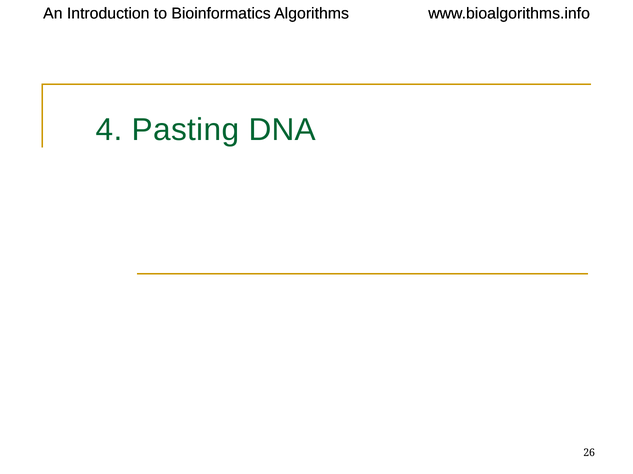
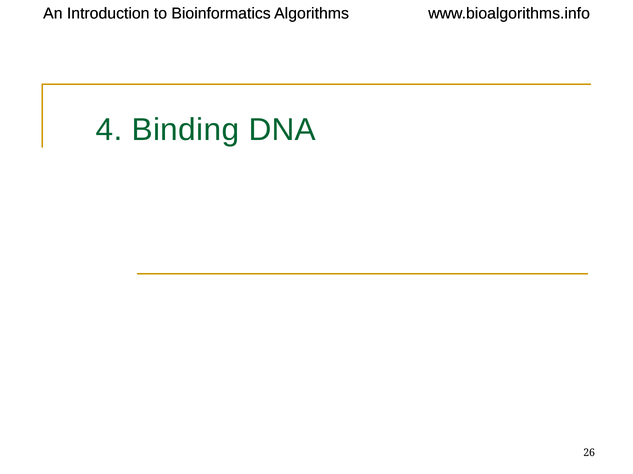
Pasting: Pasting -> Binding
